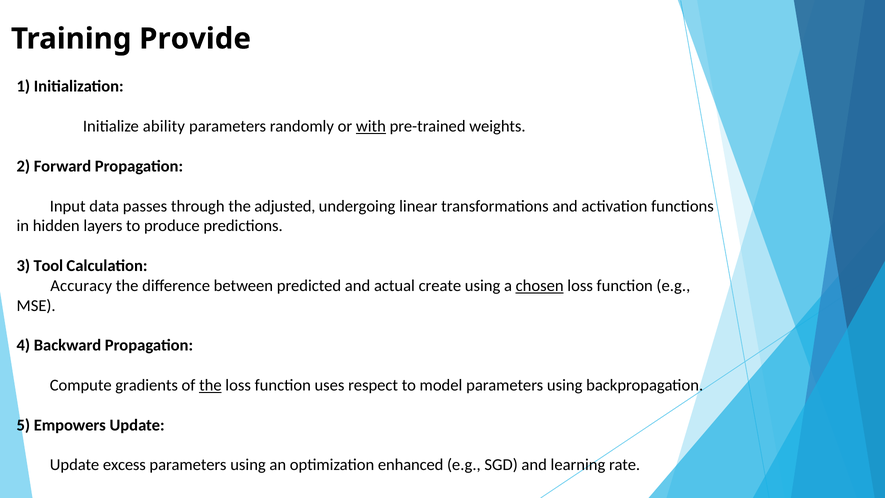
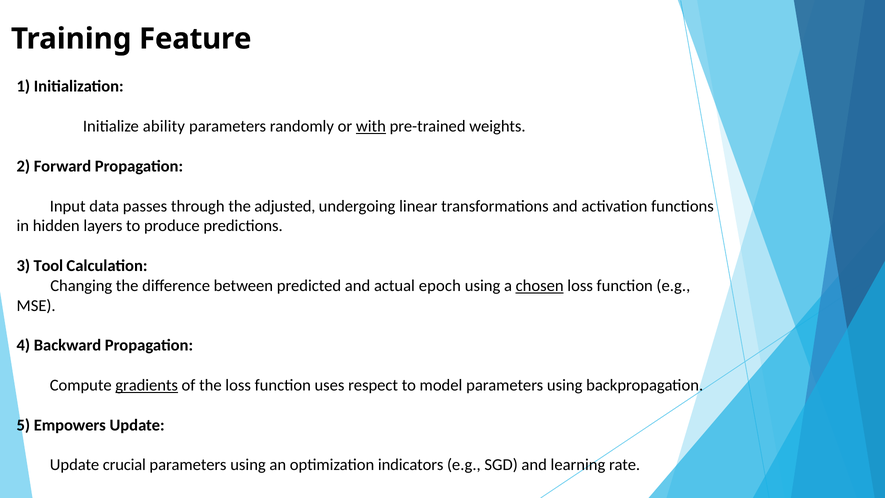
Provide: Provide -> Feature
Accuracy: Accuracy -> Changing
create: create -> epoch
gradients underline: none -> present
the at (210, 385) underline: present -> none
excess: excess -> crucial
enhanced: enhanced -> indicators
